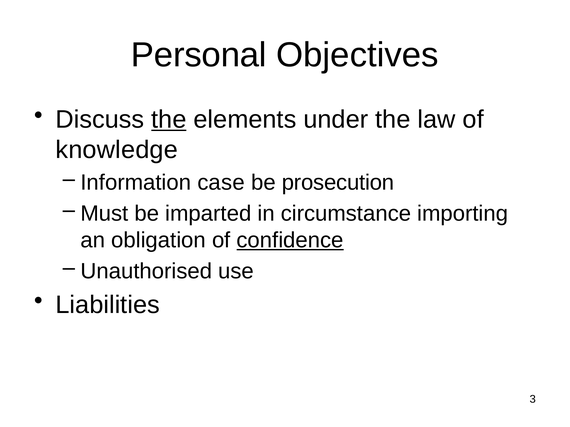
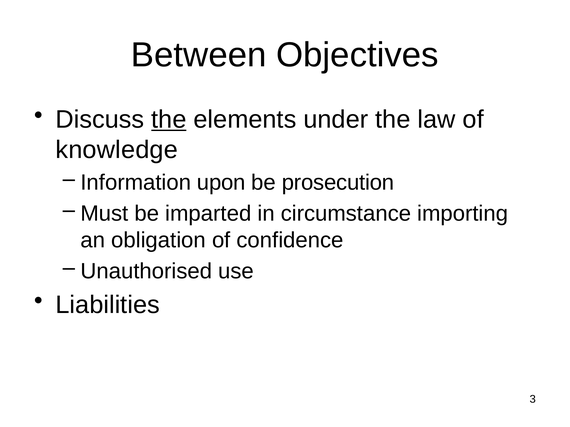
Personal: Personal -> Between
case: case -> upon
confidence underline: present -> none
